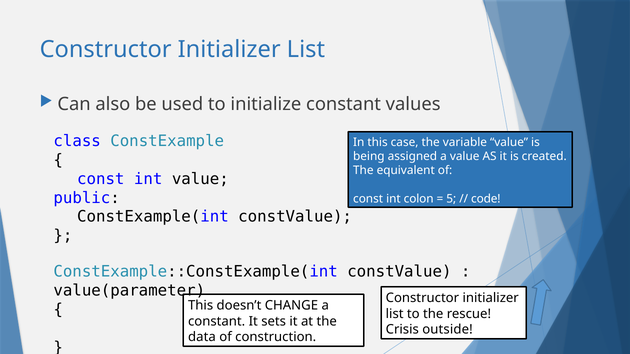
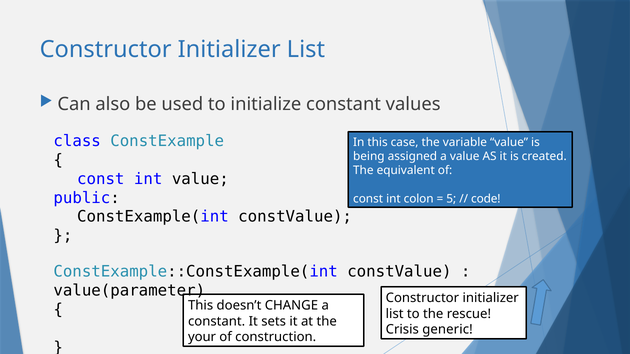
outside: outside -> generic
data: data -> your
